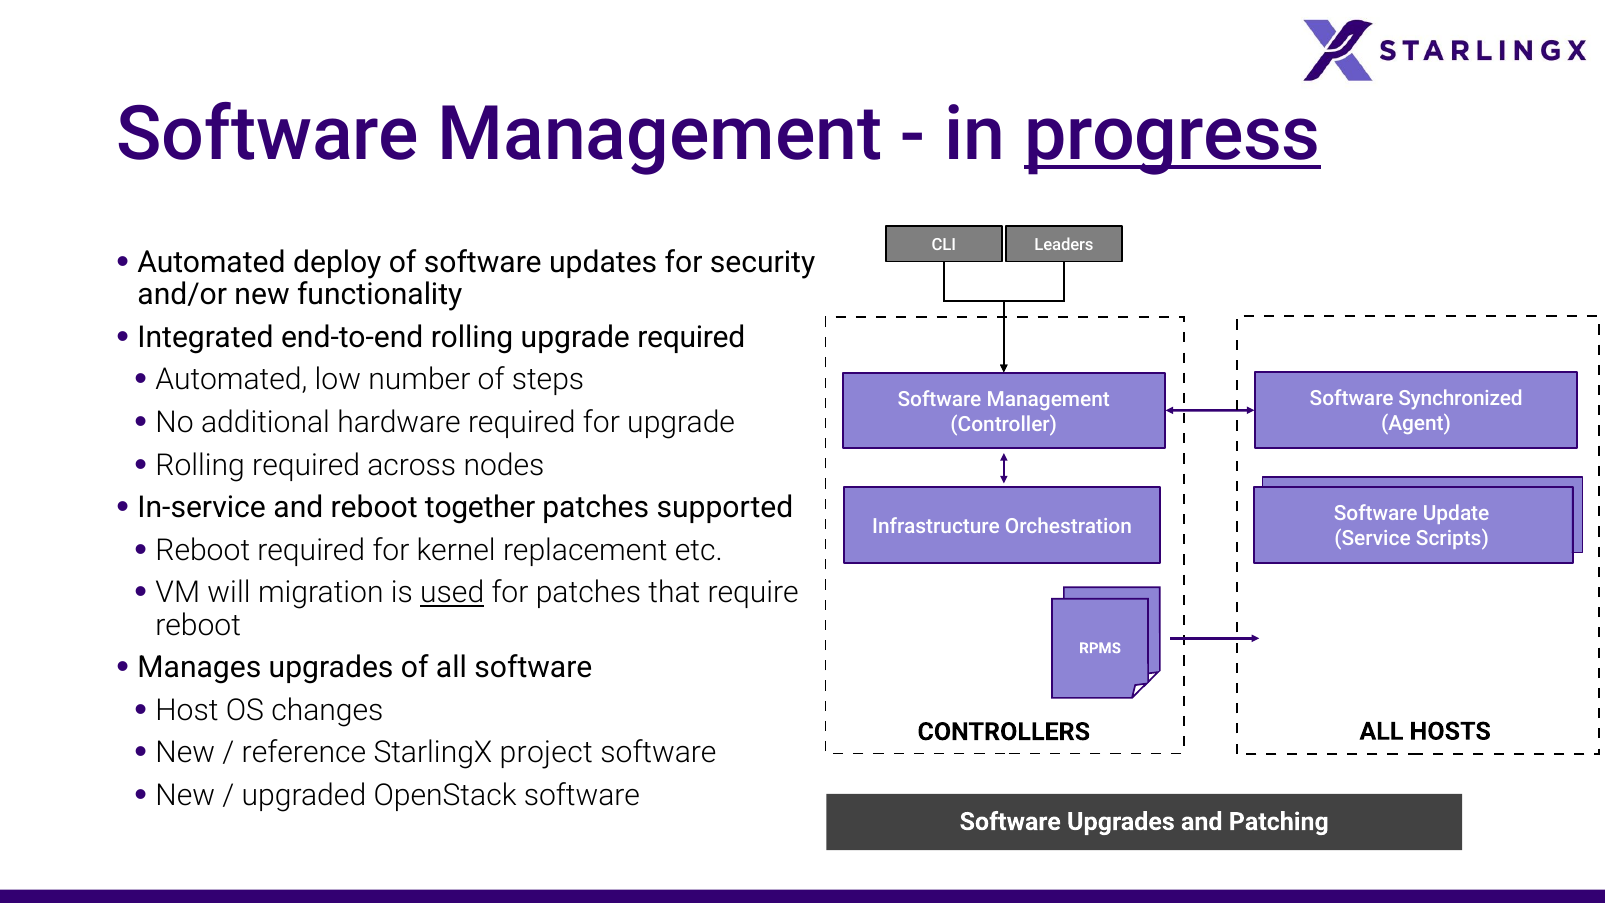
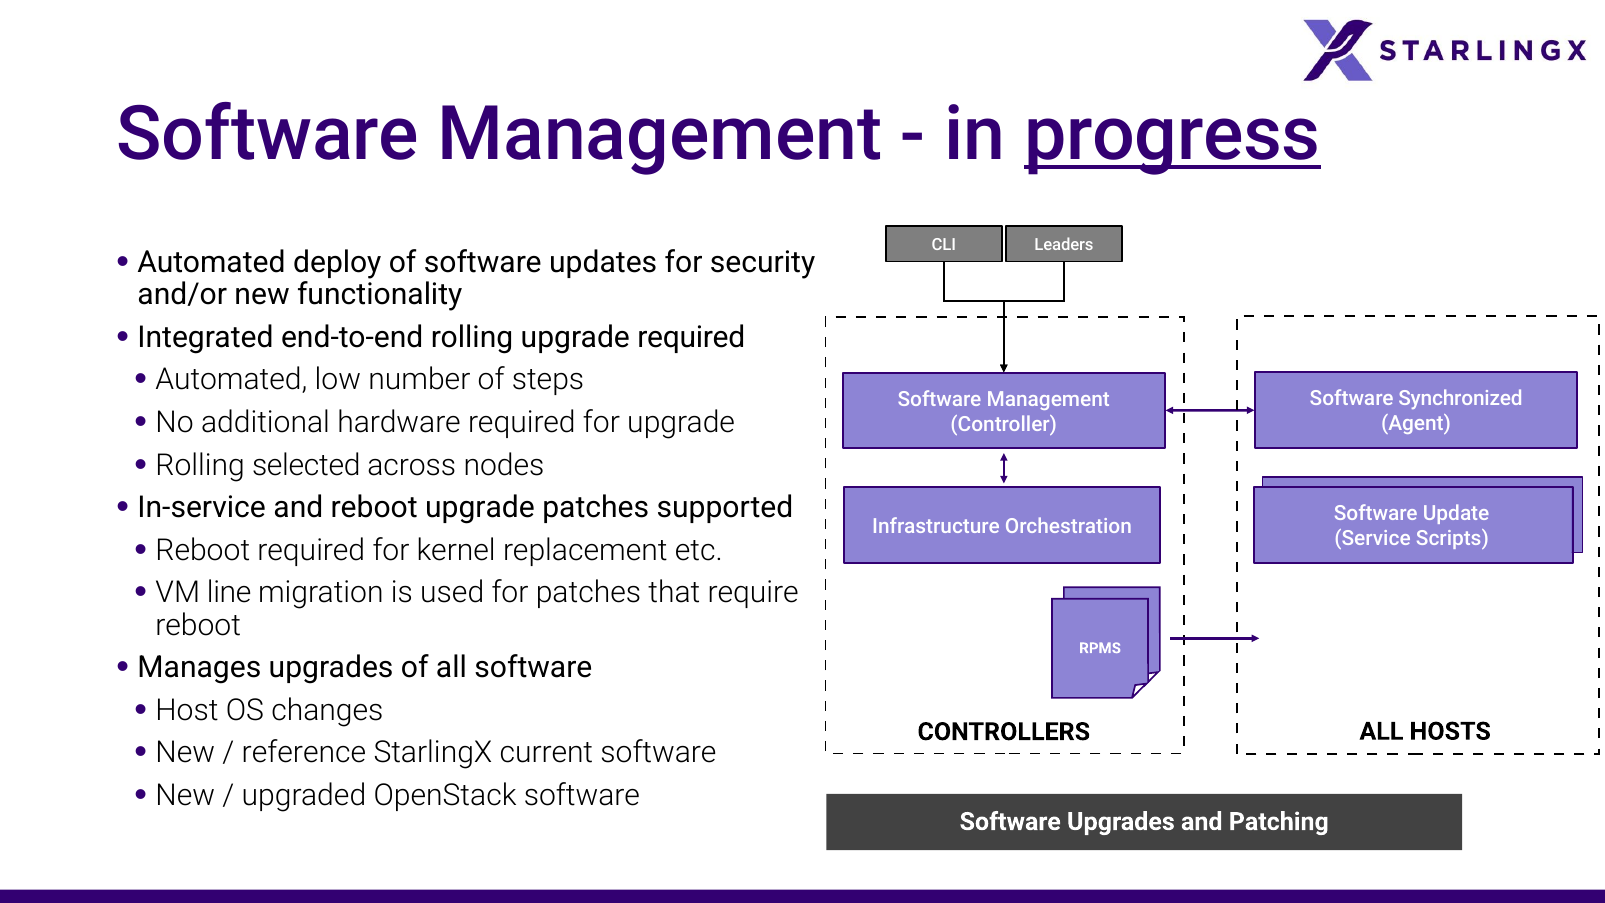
Rolling required: required -> selected
reboot together: together -> upgrade
will: will -> line
used underline: present -> none
project: project -> current
